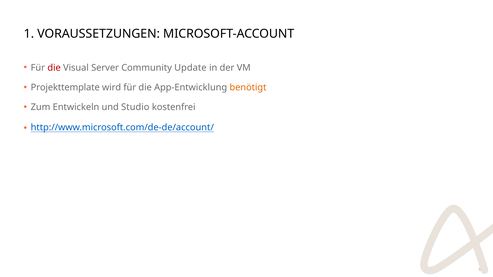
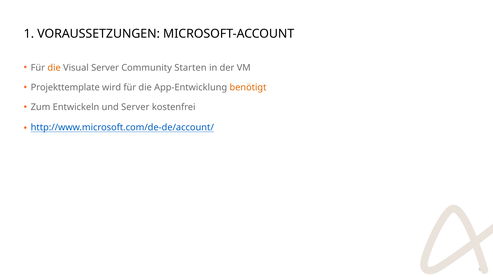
die at (54, 68) colour: red -> orange
Update: Update -> Starten
und Studio: Studio -> Server
